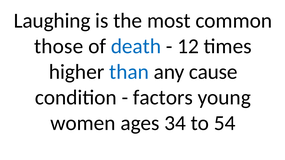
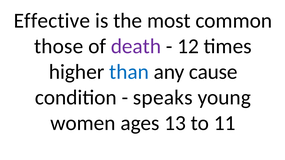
Laughing: Laughing -> Effective
death colour: blue -> purple
factors: factors -> speaks
34: 34 -> 13
54: 54 -> 11
